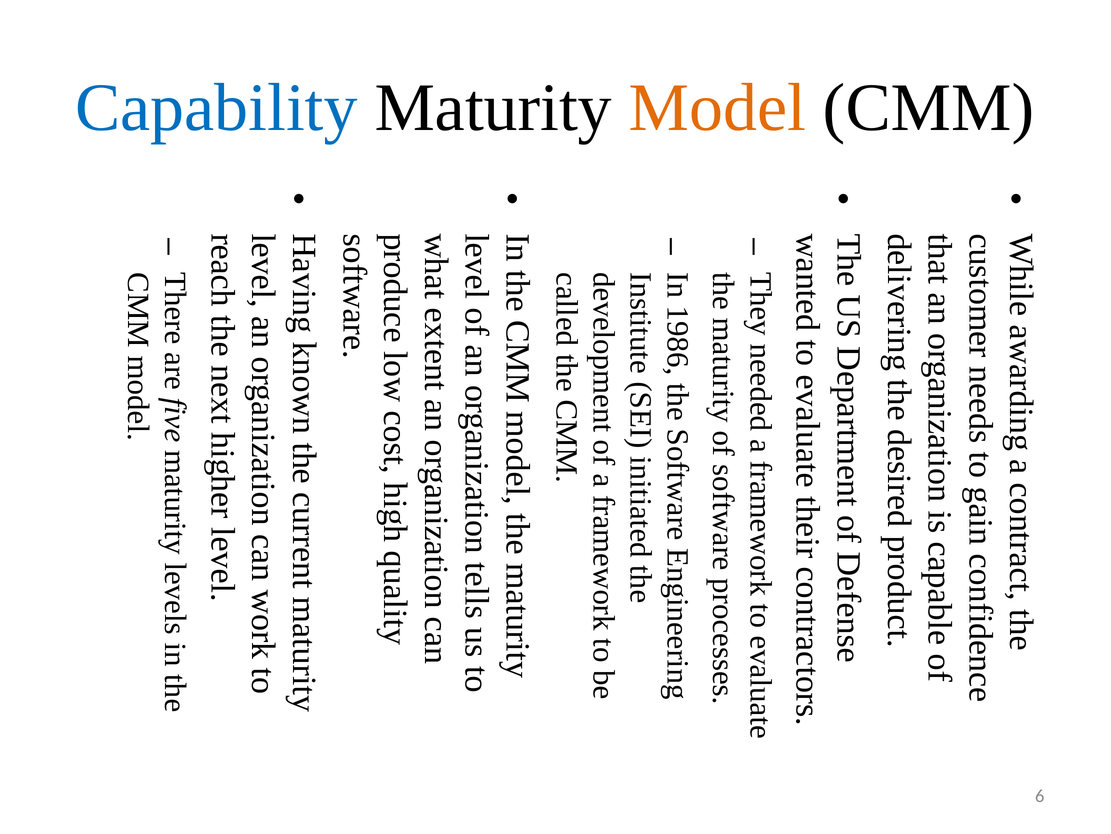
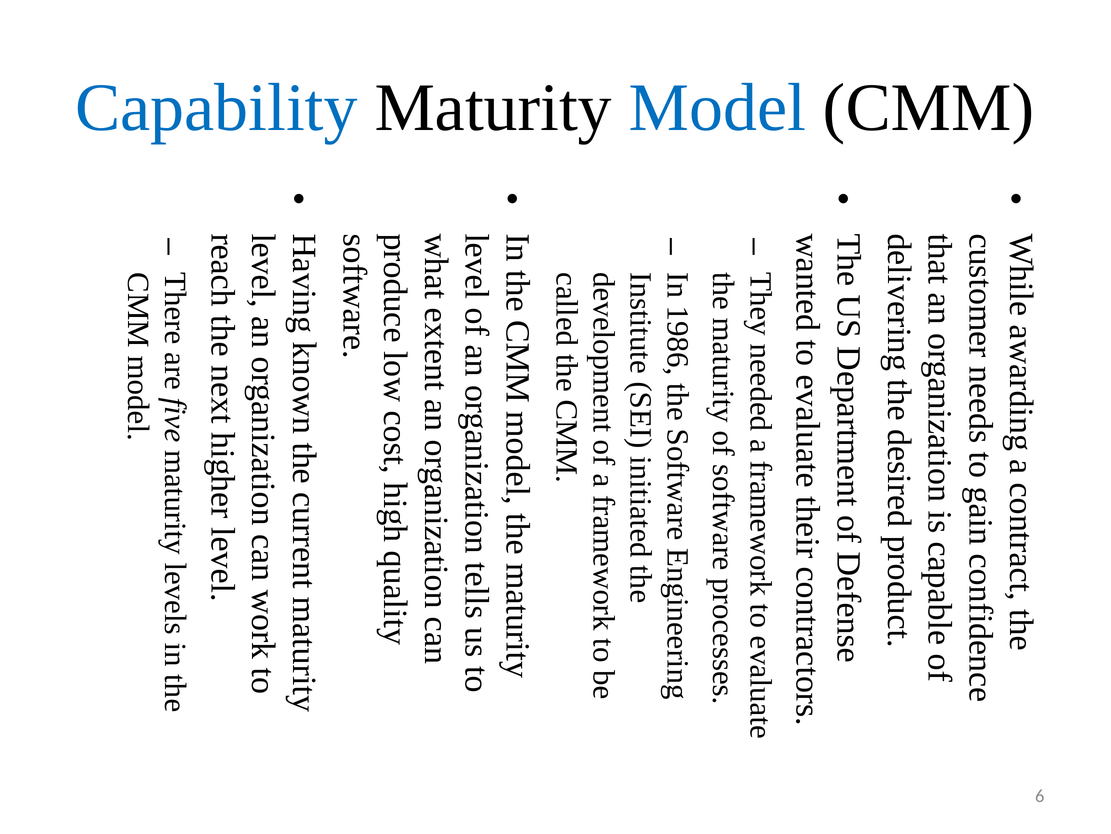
Model colour: orange -> blue
